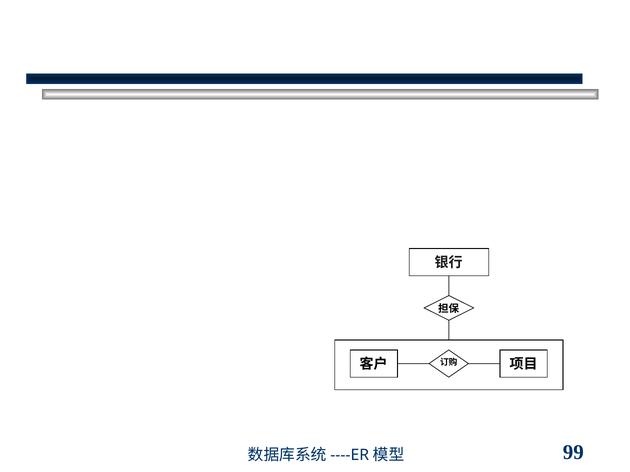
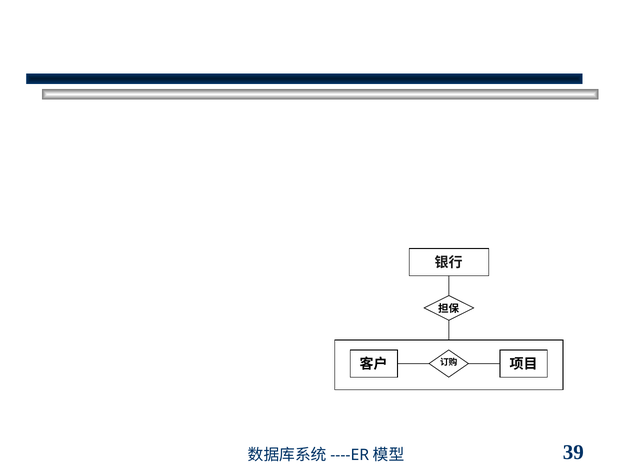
99: 99 -> 39
